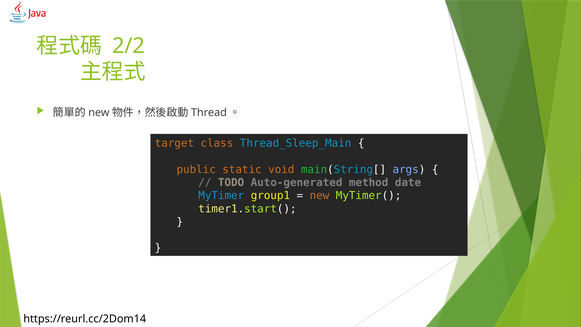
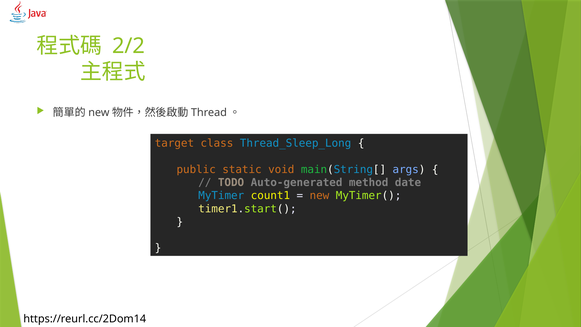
Thread_Sleep_Main: Thread_Sleep_Main -> Thread_Sleep_Long
group1: group1 -> count1
